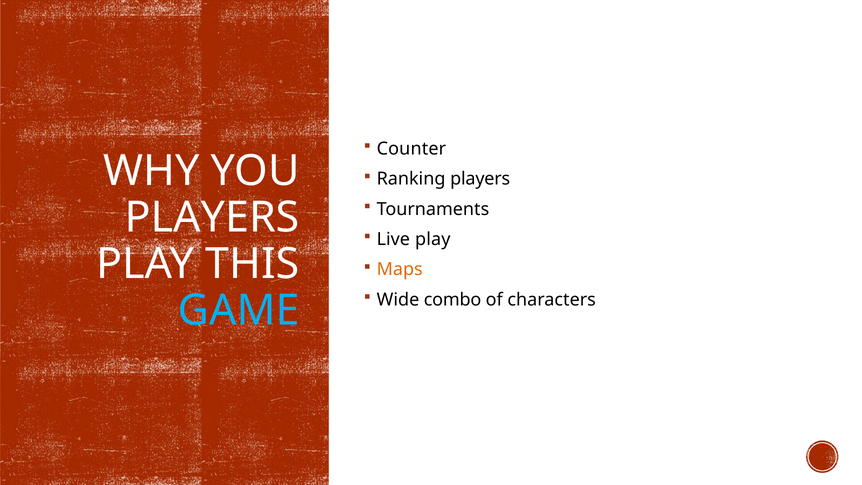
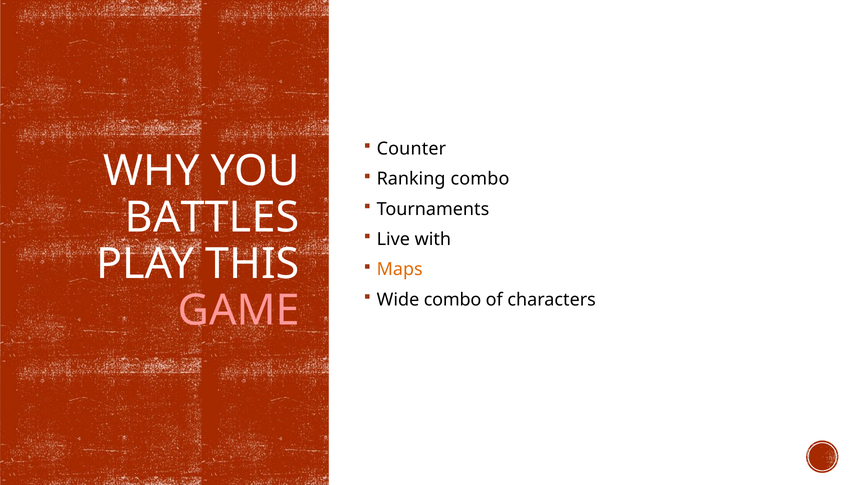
Ranking players: players -> combo
PLAYERS at (212, 217): PLAYERS -> BATTLES
Live play: play -> with
GAME colour: light blue -> pink
